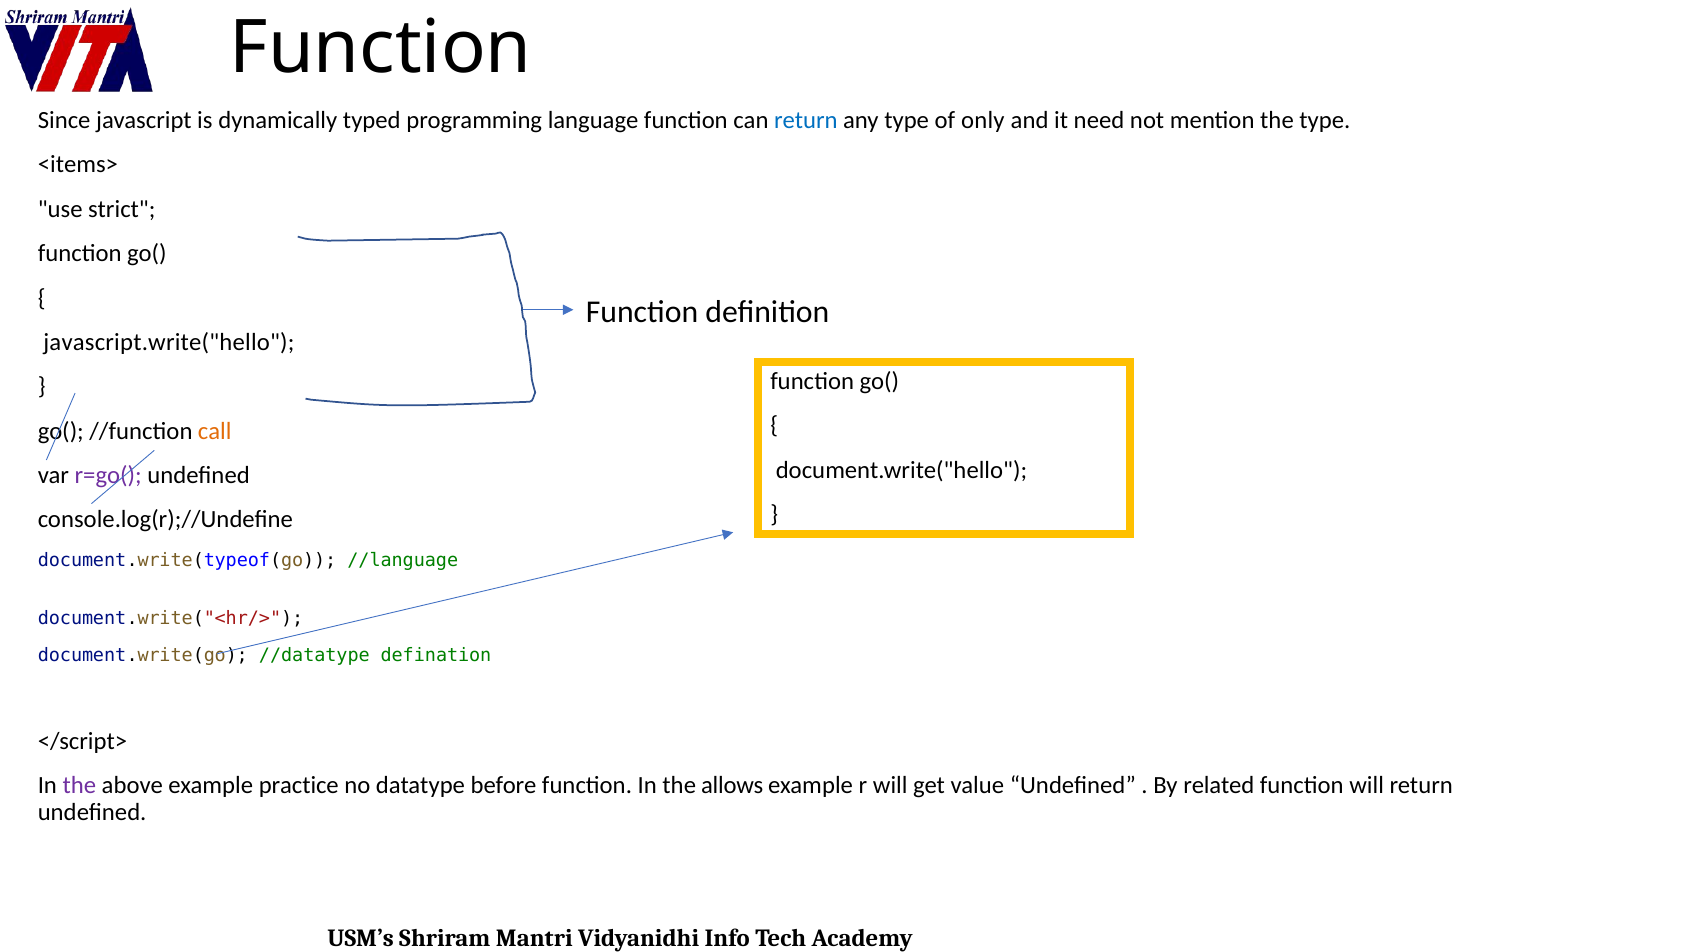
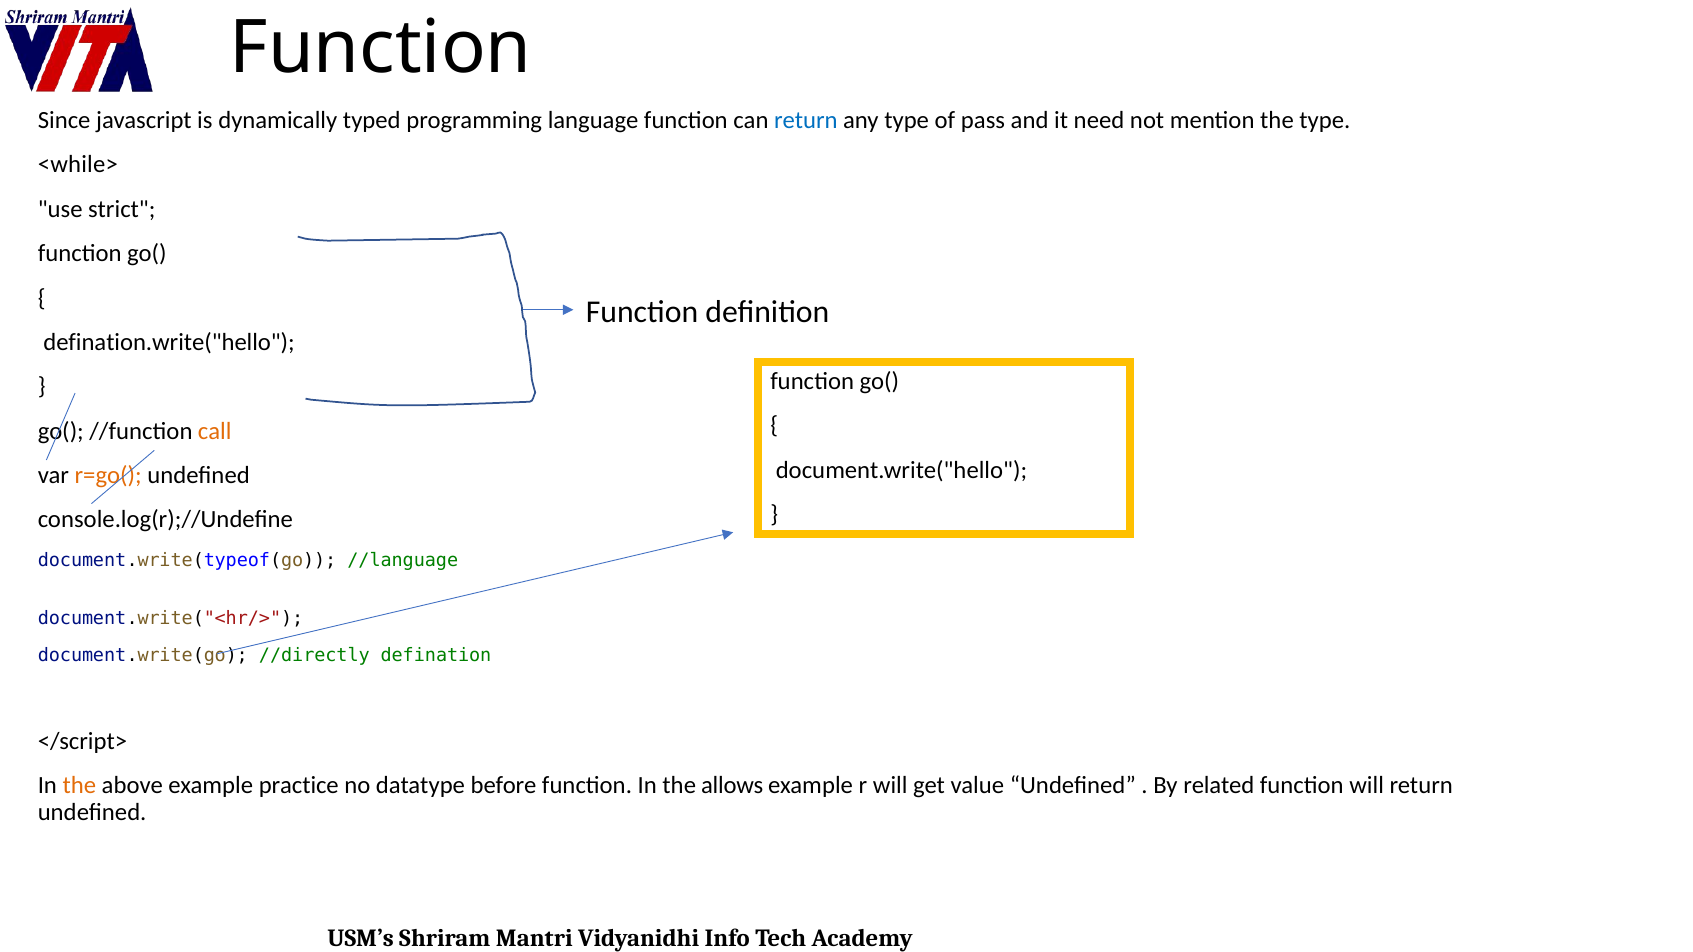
only: only -> pass
<items>: <items> -> <while>
javascript.write("hello: javascript.write("hello -> defination.write("hello
r=go( colour: purple -> orange
//datatype: //datatype -> //directly
the at (79, 786) colour: purple -> orange
